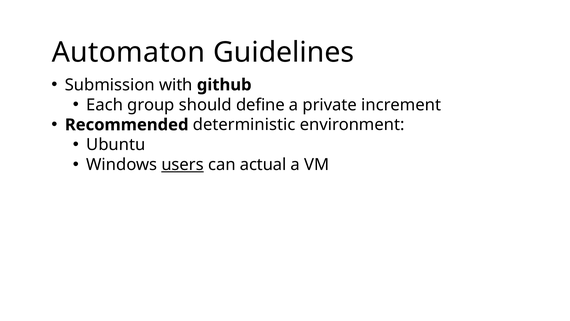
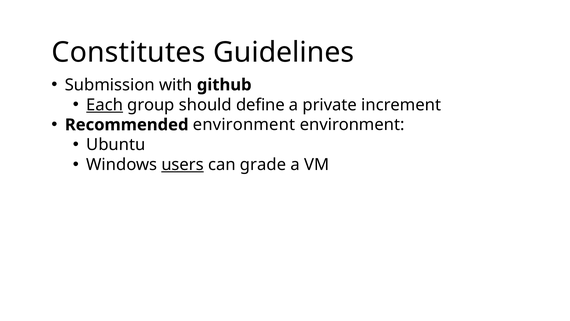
Automaton: Automaton -> Constitutes
Each underline: none -> present
Recommended deterministic: deterministic -> environment
actual: actual -> grade
